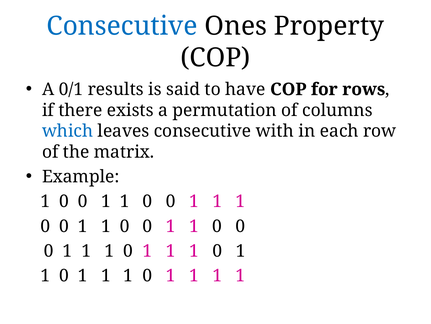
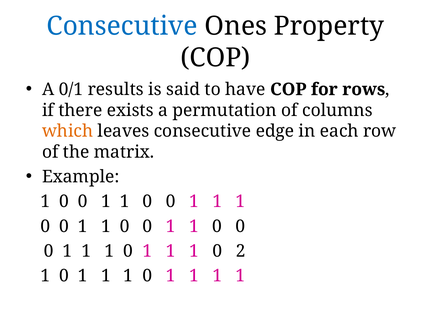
which colour: blue -> orange
with: with -> edge
1 at (241, 250): 1 -> 2
